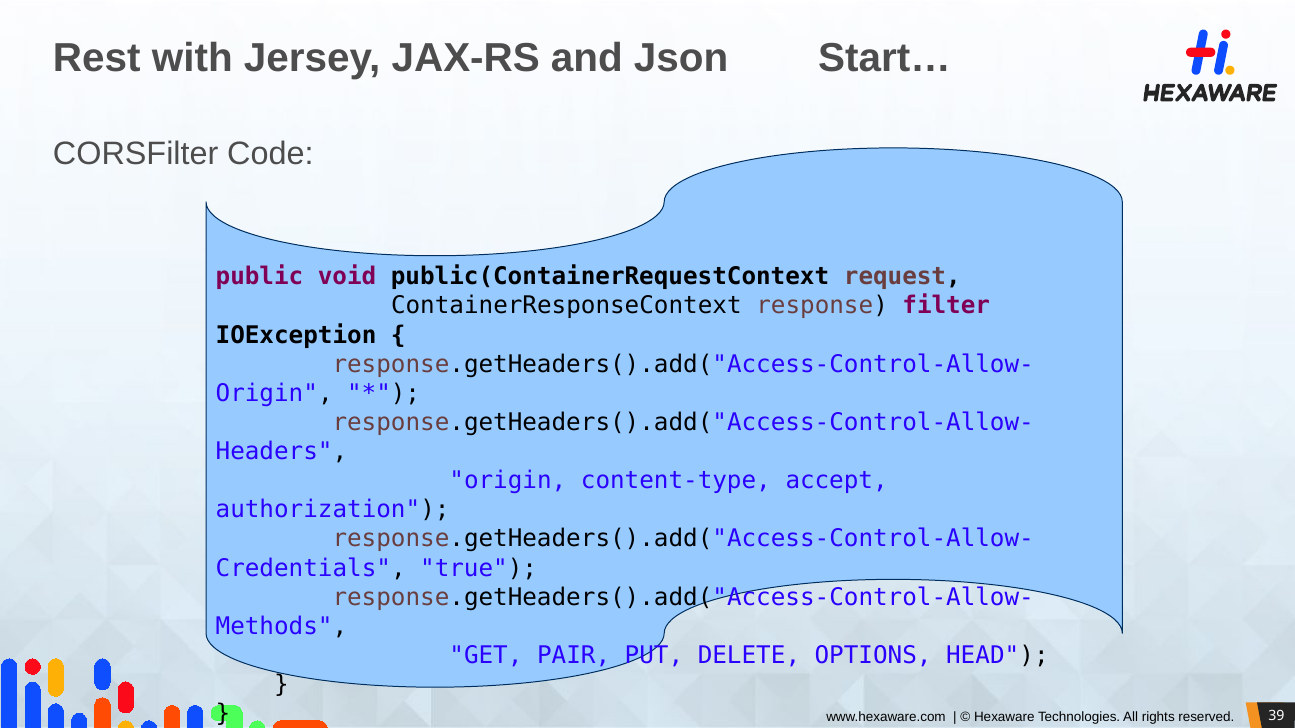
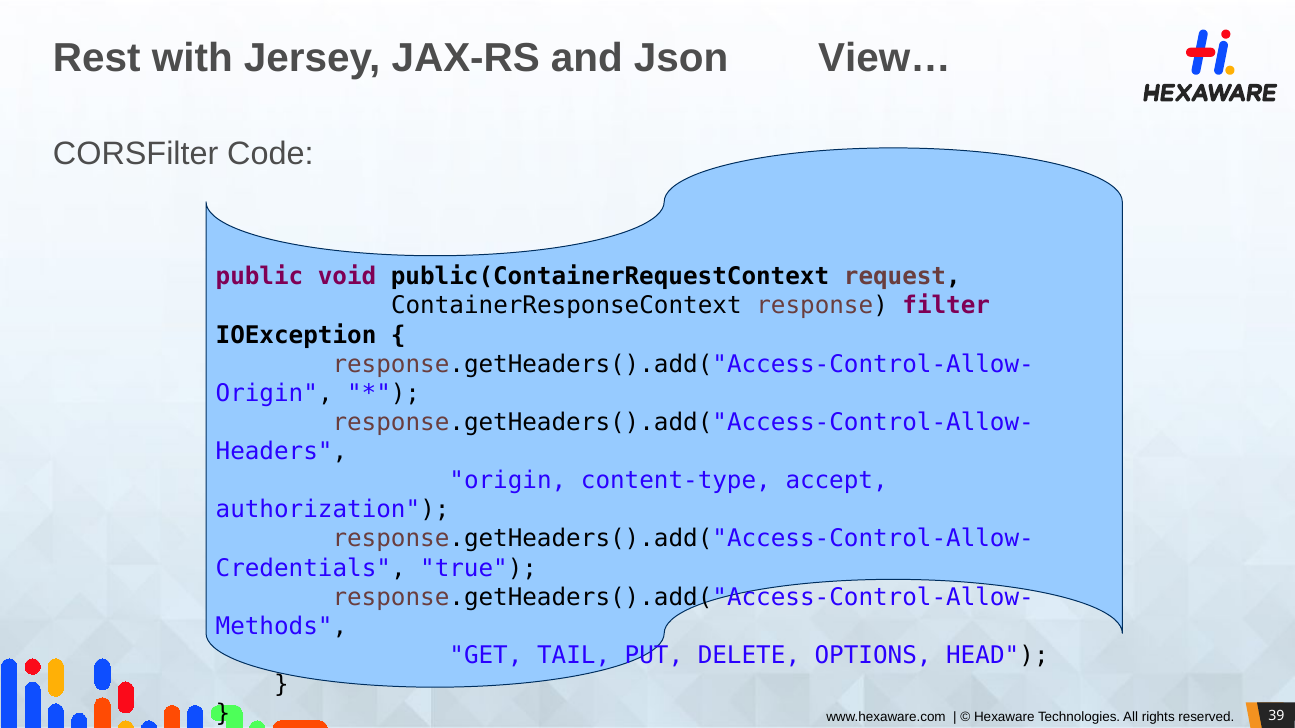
Start…: Start… -> View…
PAIR: PAIR -> TAIL
